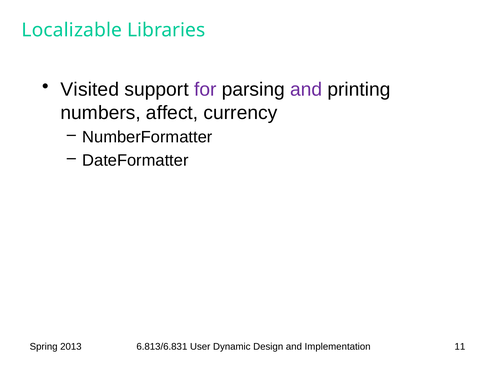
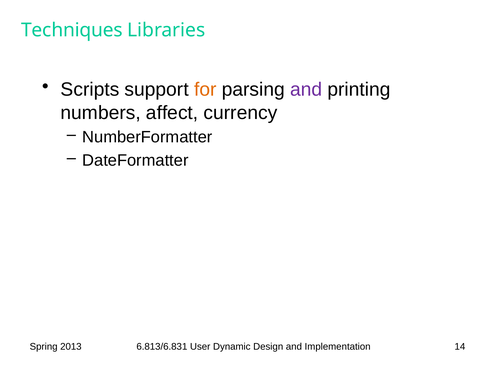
Localizable: Localizable -> Techniques
Visited: Visited -> Scripts
for colour: purple -> orange
11: 11 -> 14
